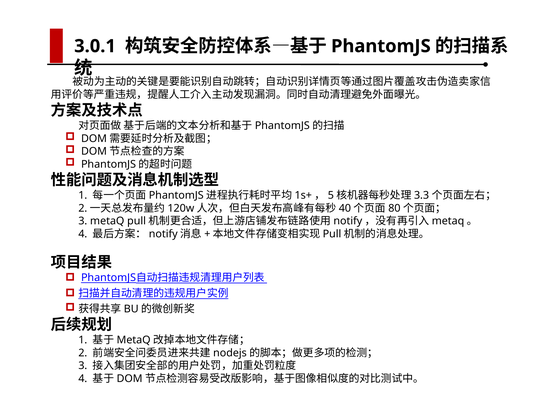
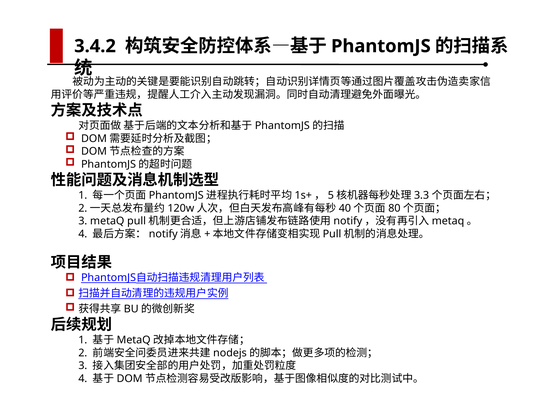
3.0.1: 3.0.1 -> 3.4.2
